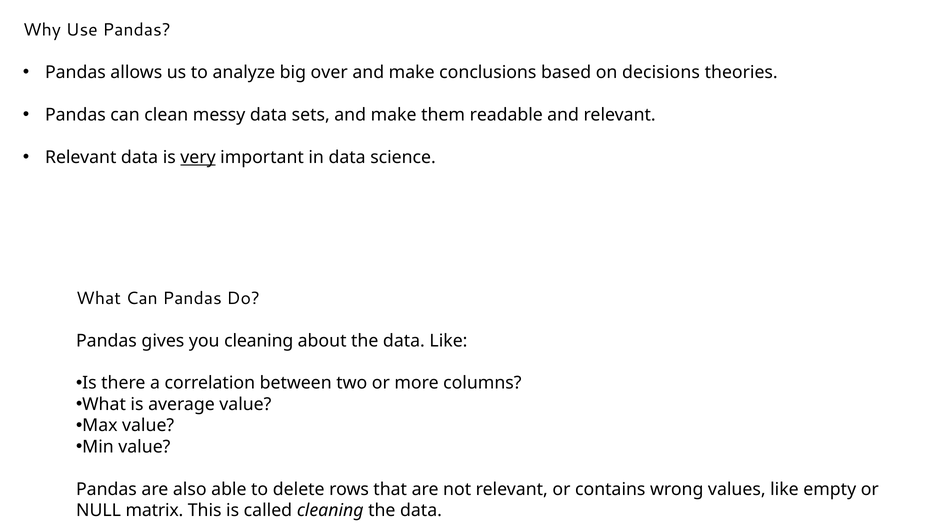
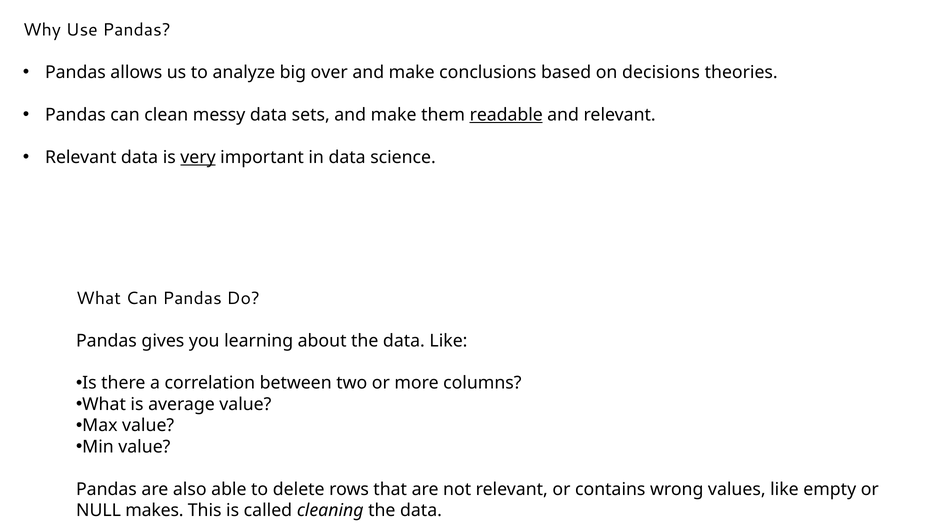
readable underline: none -> present
you cleaning: cleaning -> learning
matrix: matrix -> makes
